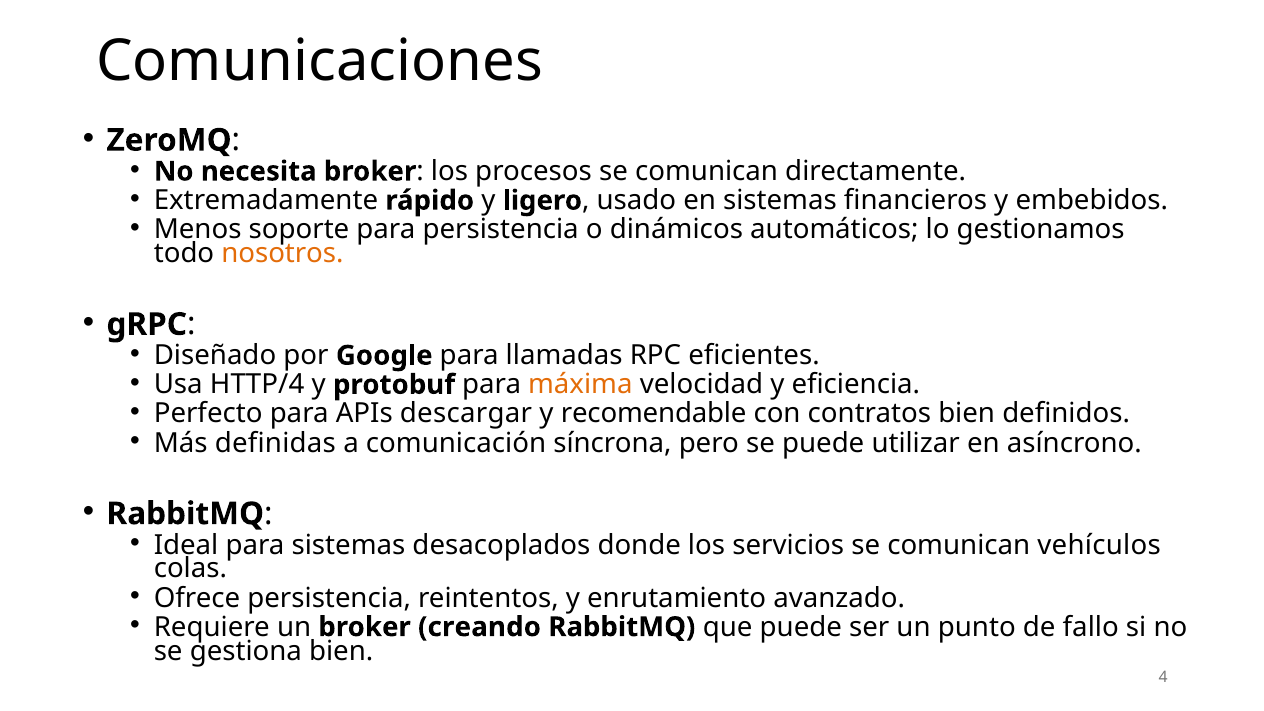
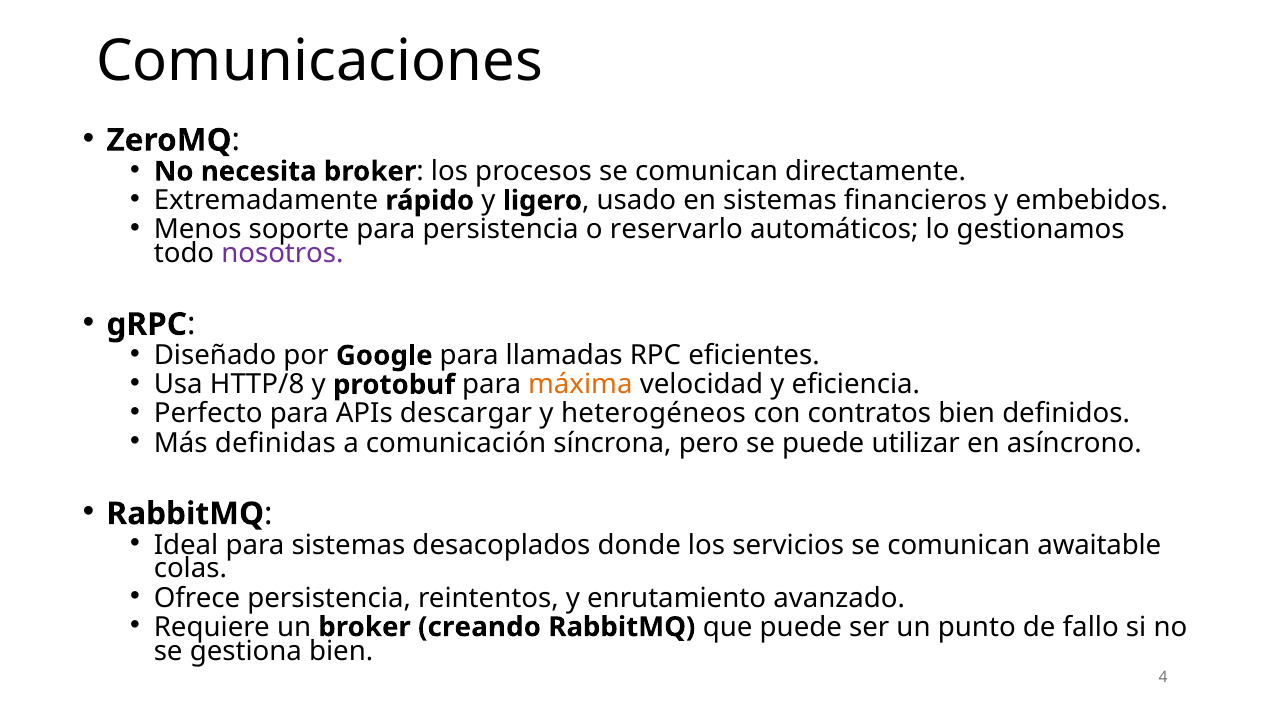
dinámicos: dinámicos -> reservarlo
nosotros colour: orange -> purple
HTTP/4: HTTP/4 -> HTTP/8
recomendable: recomendable -> heterogéneos
vehículos: vehículos -> awaitable
